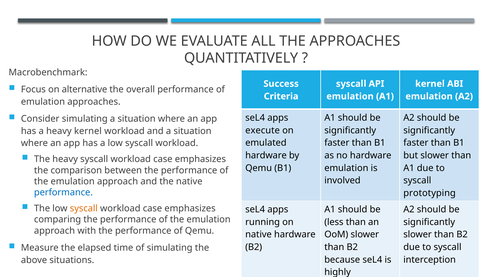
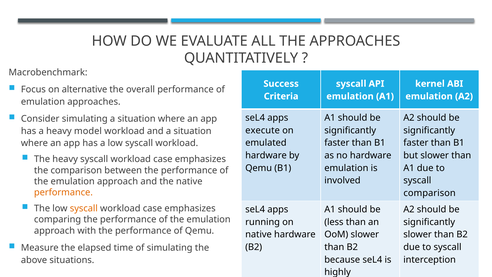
heavy kernel: kernel -> model
performance at (63, 192) colour: blue -> orange
prototyping at (430, 193): prototyping -> comparison
